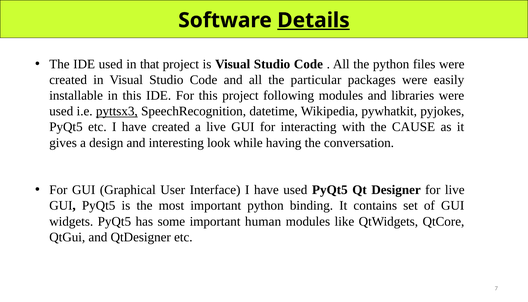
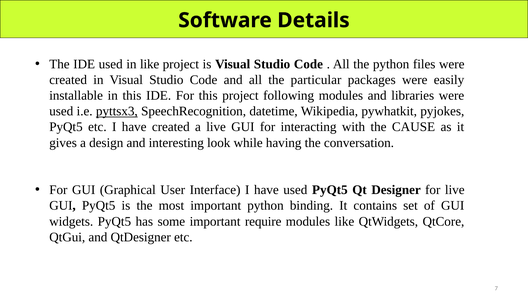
Details underline: present -> none
in that: that -> like
human: human -> require
